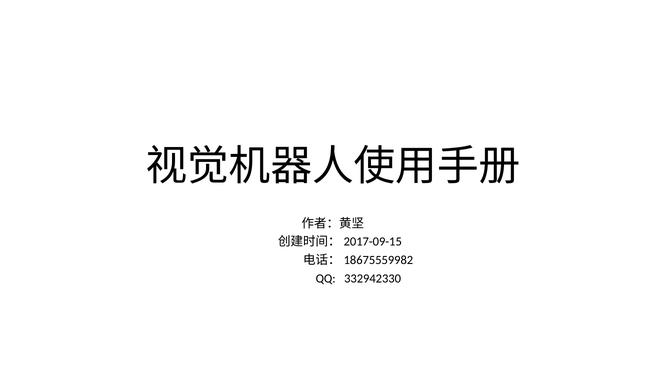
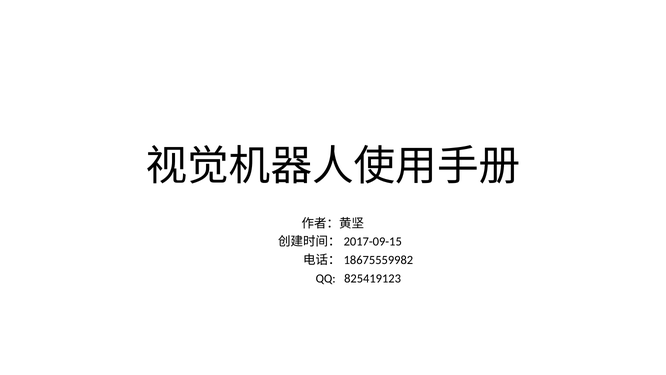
332942330: 332942330 -> 825419123
